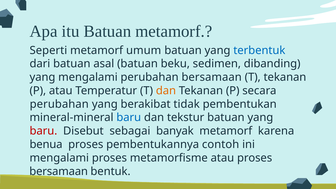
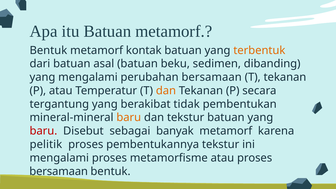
Seperti at (48, 50): Seperti -> Bentuk
umum: umum -> kontak
terbentuk colour: blue -> orange
perubahan at (59, 104): perubahan -> tergantung
baru at (129, 118) colour: blue -> orange
benua: benua -> pelitik
pembentukannya contoh: contoh -> tekstur
